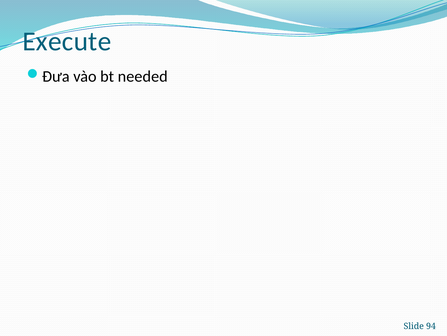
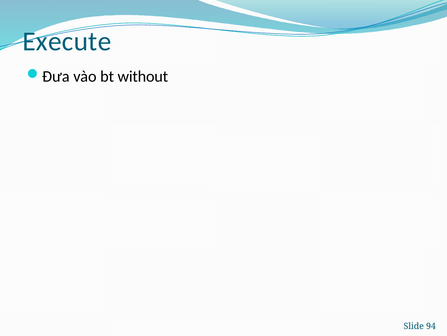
needed: needed -> without
